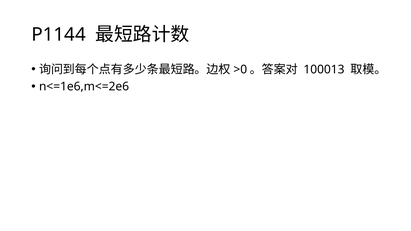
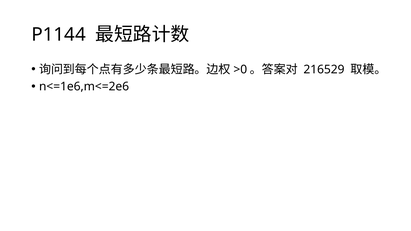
100013: 100013 -> 216529
